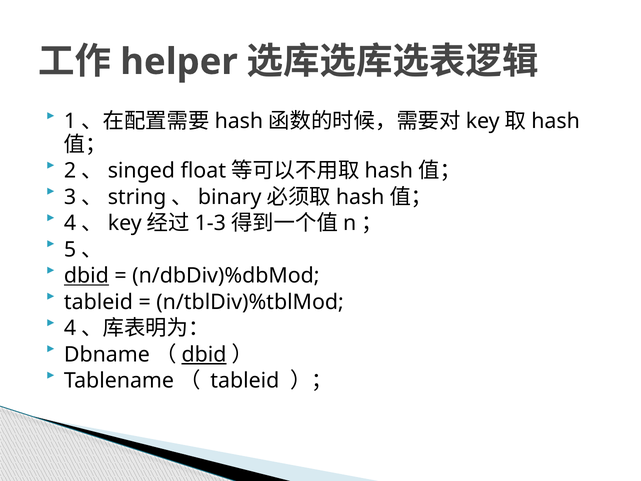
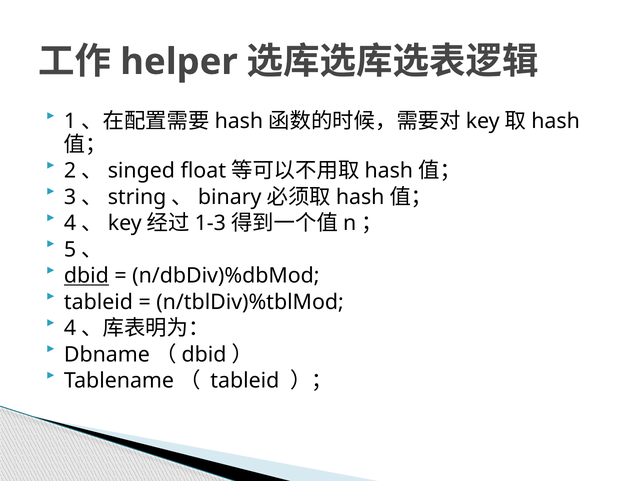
dbid at (204, 354) underline: present -> none
